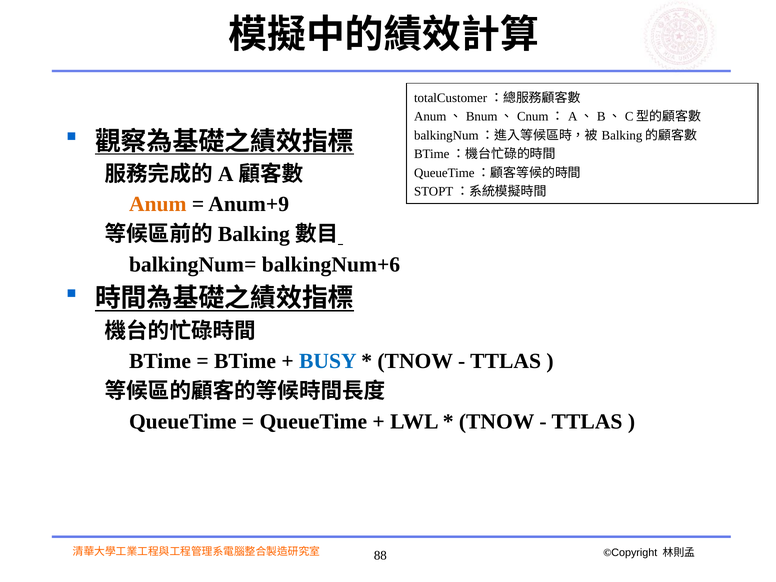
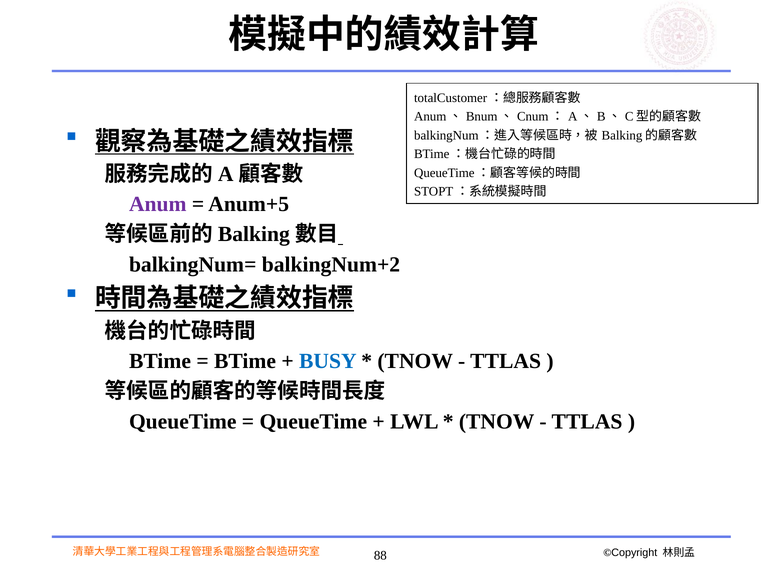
Anum colour: orange -> purple
Anum+9: Anum+9 -> Anum+5
balkingNum+6: balkingNum+6 -> balkingNum+2
